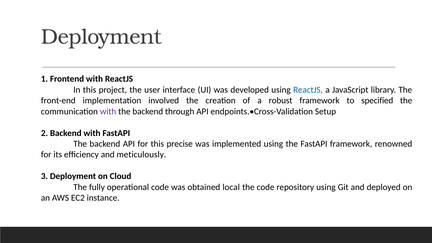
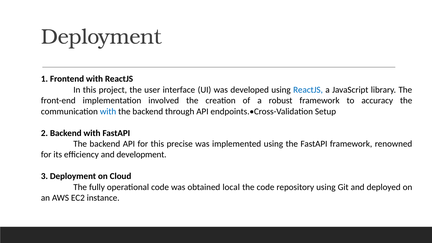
specified: specified -> accuracy
with at (108, 111) colour: purple -> blue
meticulously: meticulously -> development
